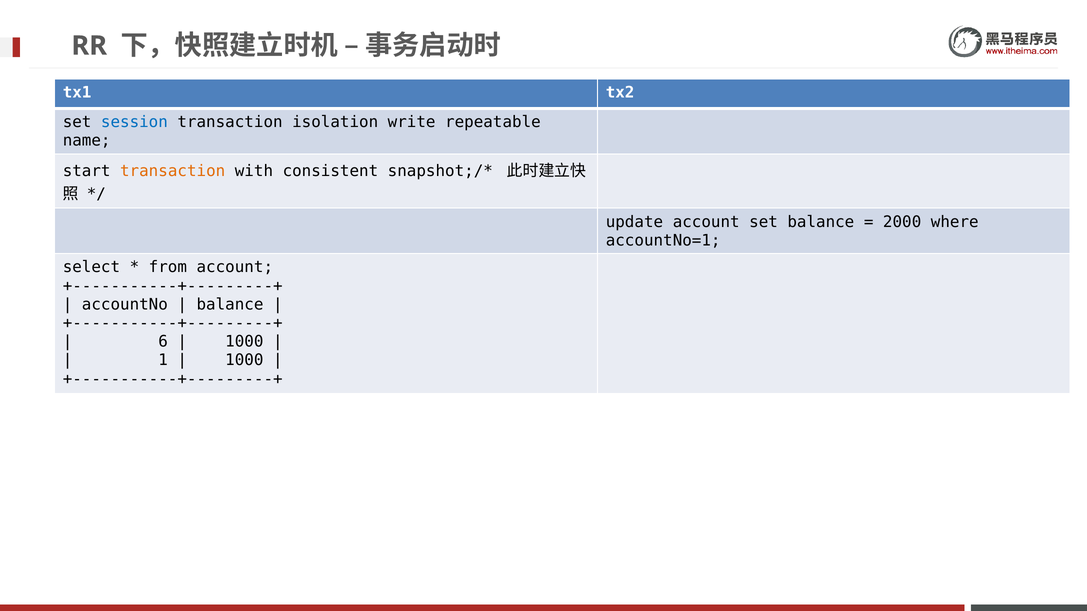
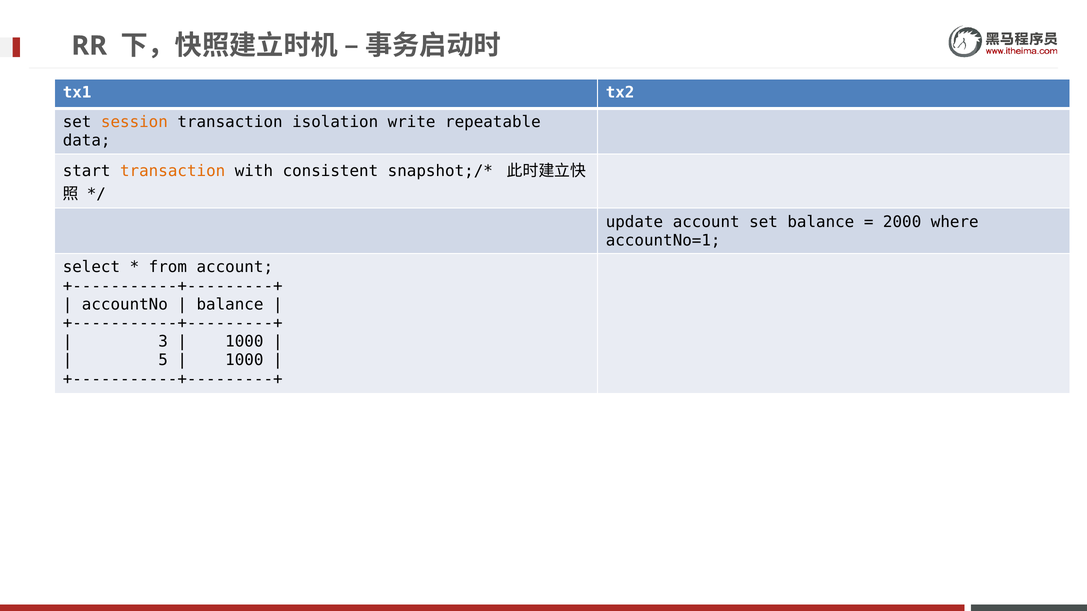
session colour: blue -> orange
name: name -> data
6: 6 -> 3
1: 1 -> 5
